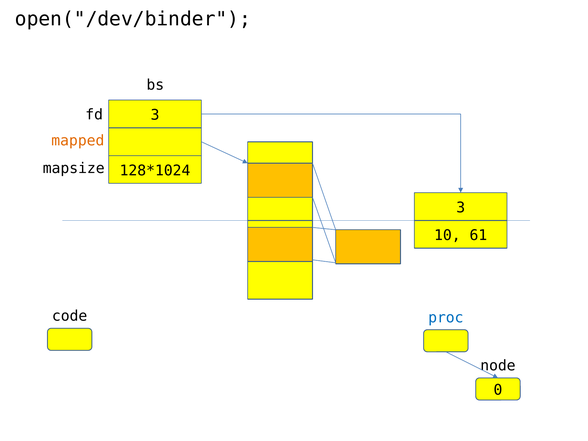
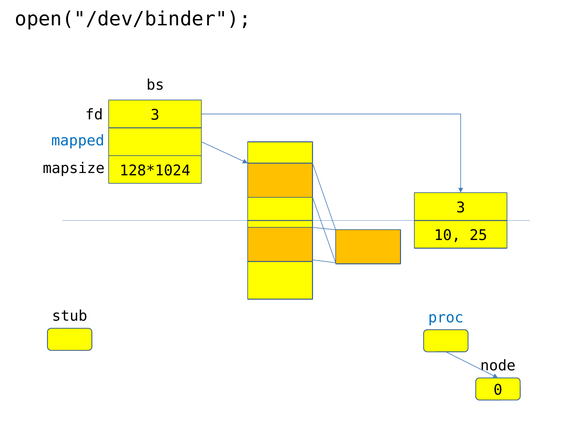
mapped colour: orange -> blue
61: 61 -> 25
code: code -> stub
